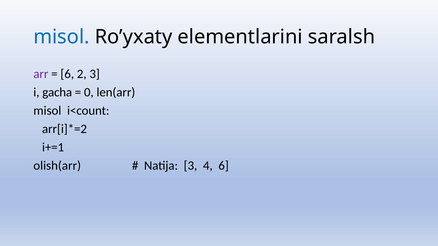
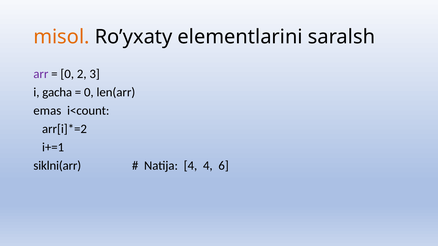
misol at (62, 37) colour: blue -> orange
6 at (67, 74): 6 -> 0
misol at (47, 111): misol -> emas
olish(arr: olish(arr -> siklni(arr
Natija 3: 3 -> 4
